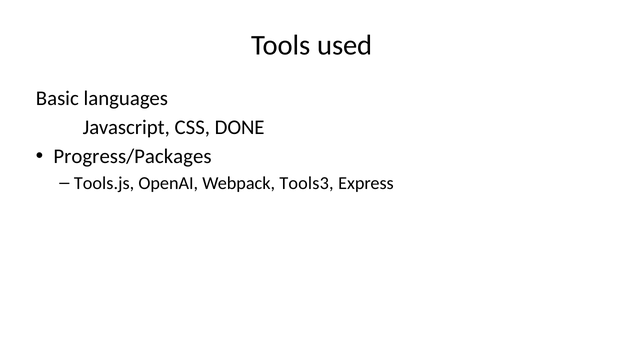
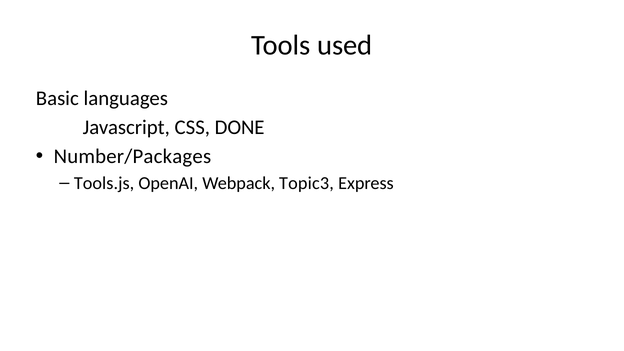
Progress/Packages: Progress/Packages -> Number/Packages
Tools3: Tools3 -> Topic3
